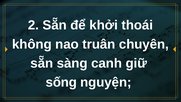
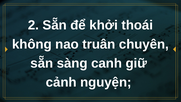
sống: sống -> cảnh
